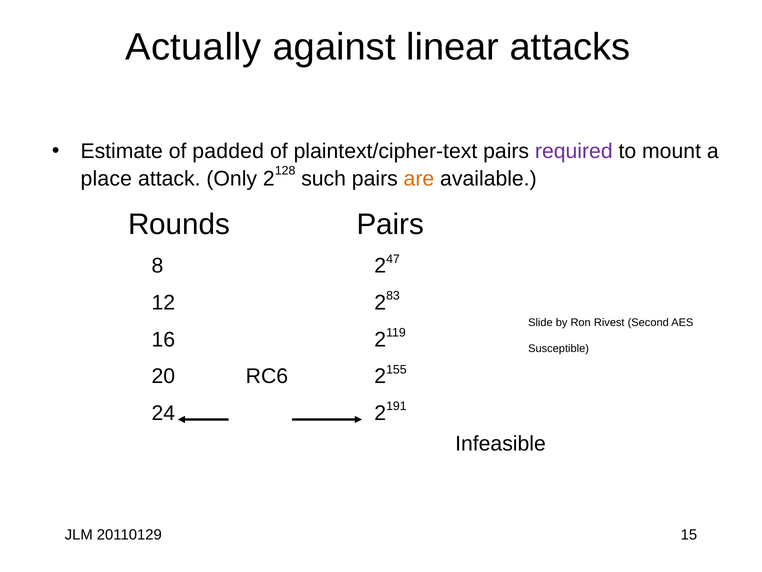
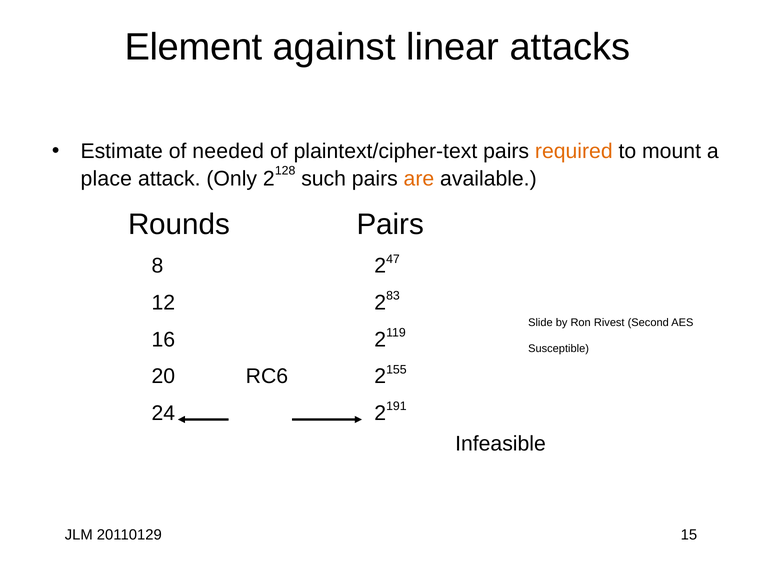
Actually: Actually -> Element
padded: padded -> needed
required colour: purple -> orange
